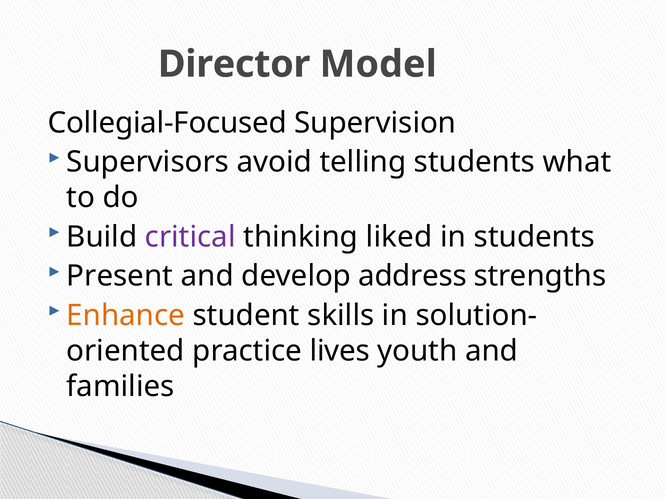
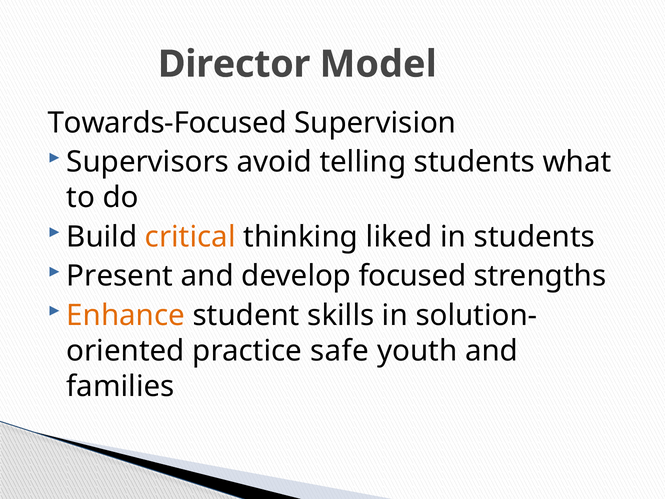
Collegial-Focused: Collegial-Focused -> Towards-Focused
critical colour: purple -> orange
address: address -> focused
lives: lives -> safe
